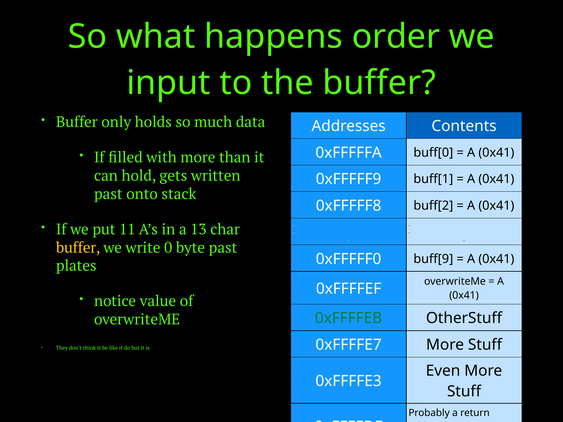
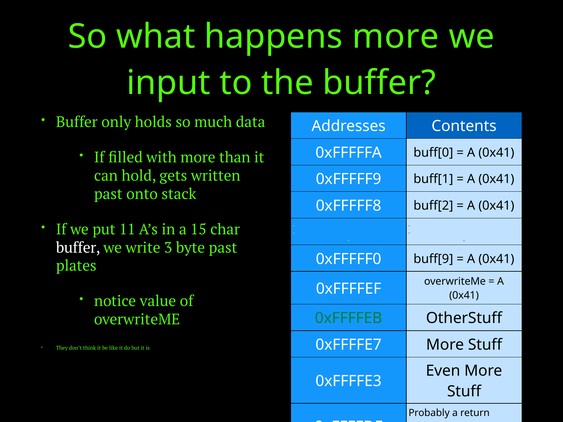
happens order: order -> more
13: 13 -> 15
buffer at (78, 248) colour: yellow -> white
0: 0 -> 3
